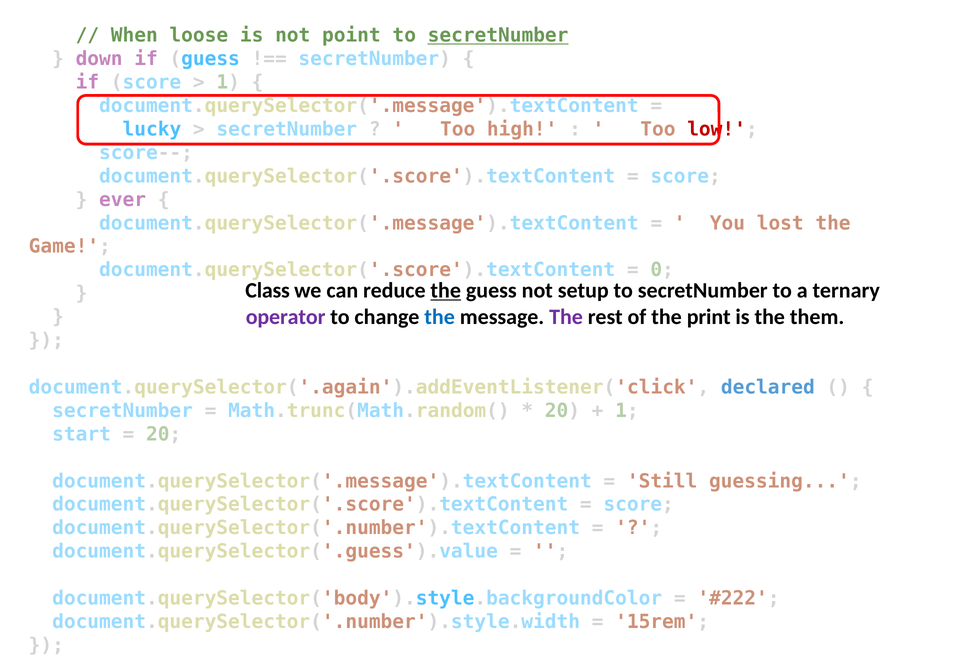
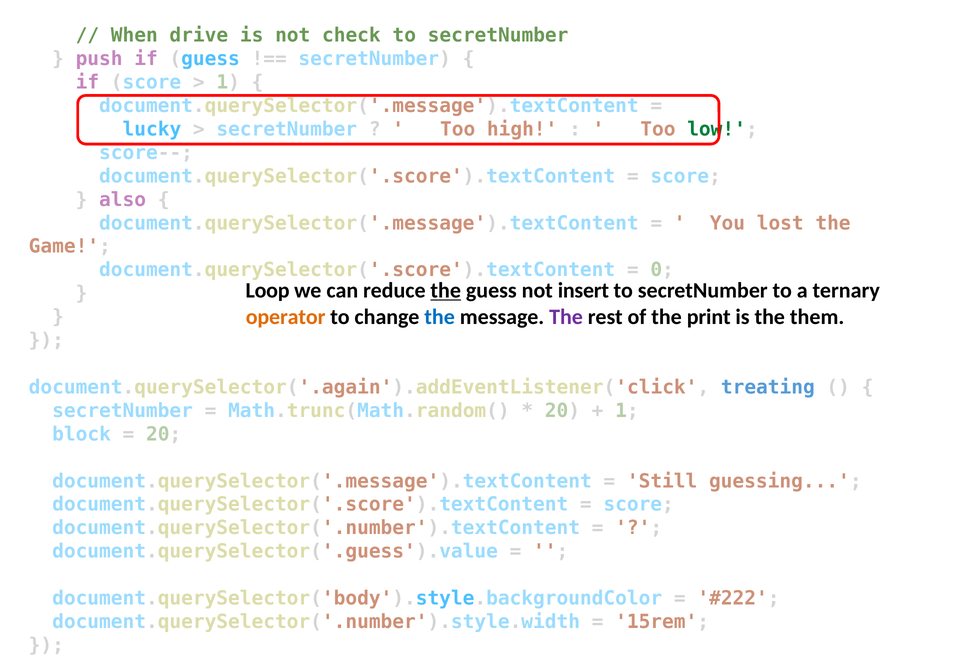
loose: loose -> drive
point: point -> check
secretNumber at (498, 35) underline: present -> none
down: down -> push
low colour: red -> green
ever: ever -> also
Class: Class -> Loop
setup: setup -> insert
operator colour: purple -> orange
declared: declared -> treating
start: start -> block
